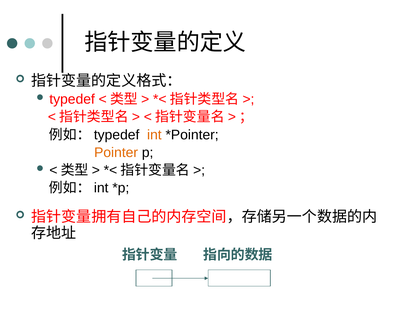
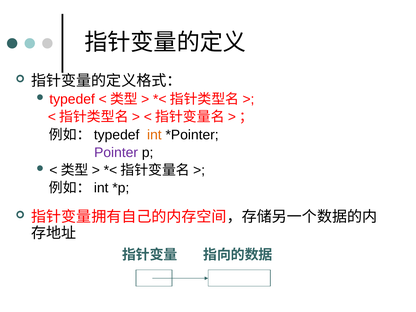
Pointer colour: orange -> purple
